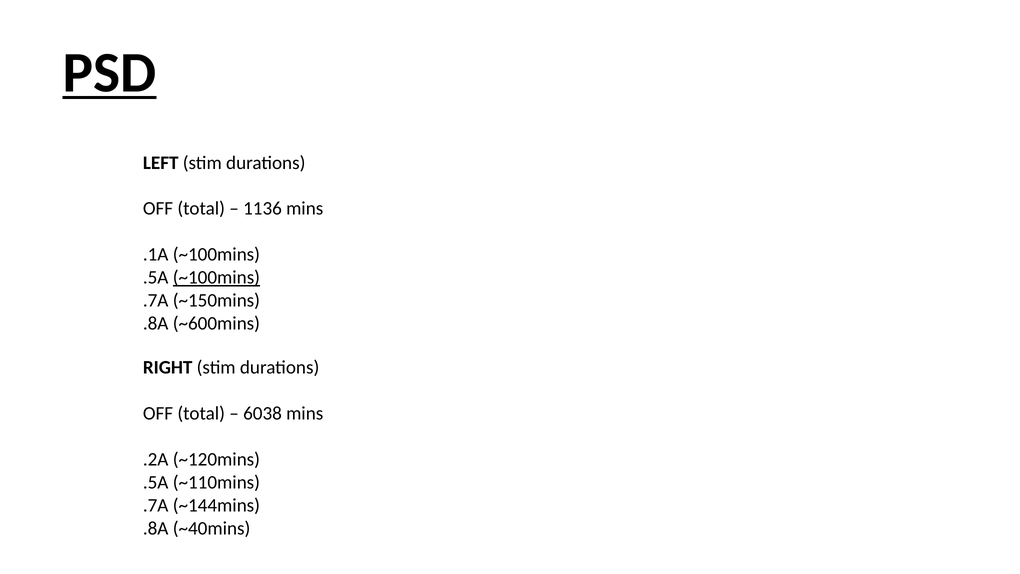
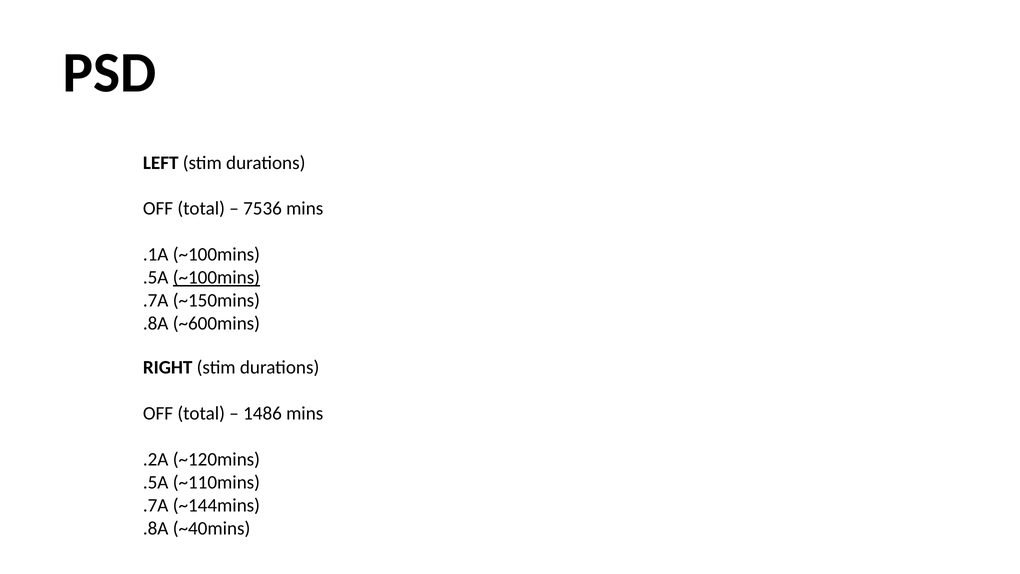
PSD underline: present -> none
1136: 1136 -> 7536
6038: 6038 -> 1486
